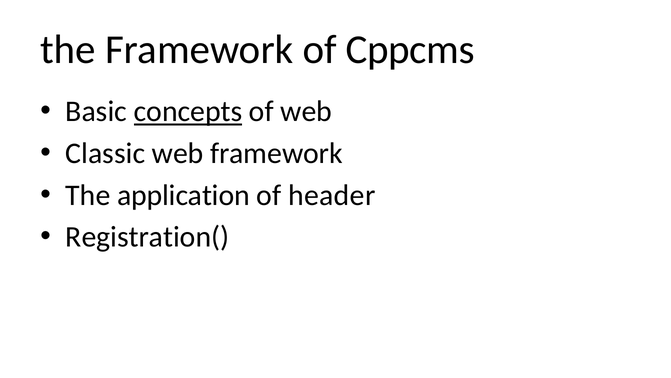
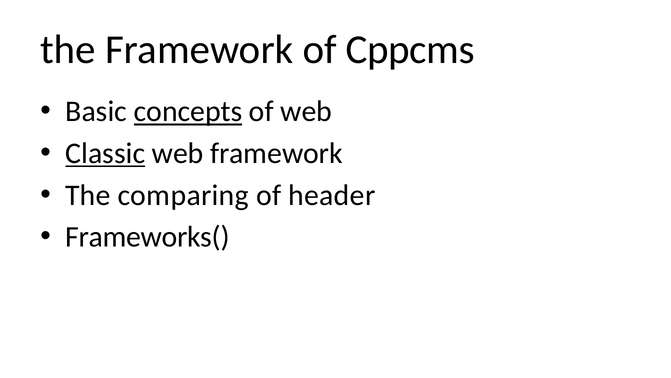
Classic underline: none -> present
application: application -> comparing
Registration(: Registration( -> Frameworks(
